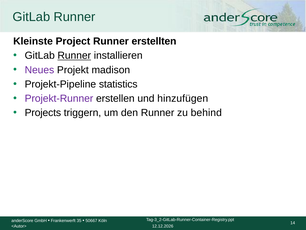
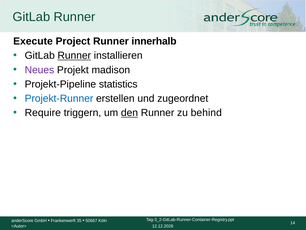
Kleinste: Kleinste -> Execute
erstellten: erstellten -> innerhalb
Projekt-Runner colour: purple -> blue
hinzufügen: hinzufügen -> zugeordnet
Projects: Projects -> Require
den underline: none -> present
